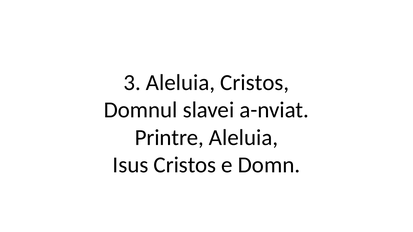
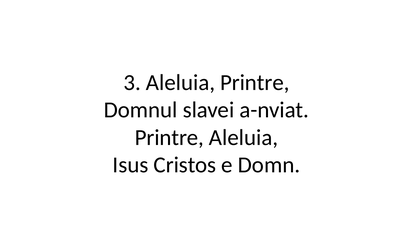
Aleluia Cristos: Cristos -> Printre
